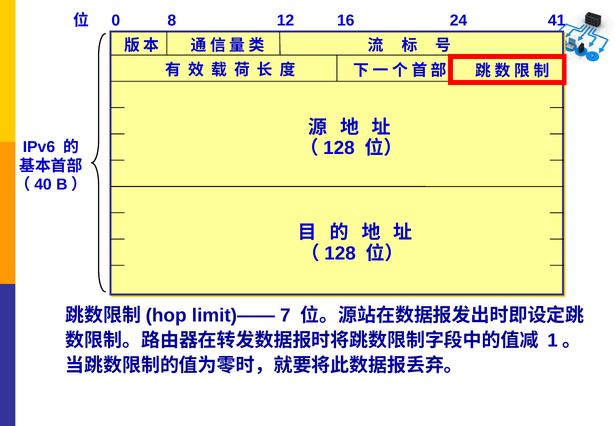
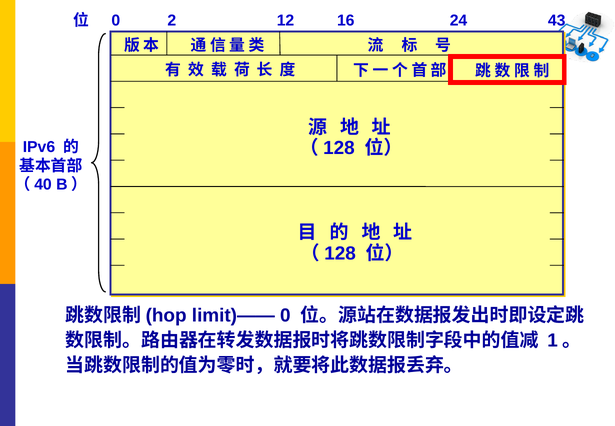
8: 8 -> 2
41: 41 -> 43
limit)—— 7: 7 -> 0
